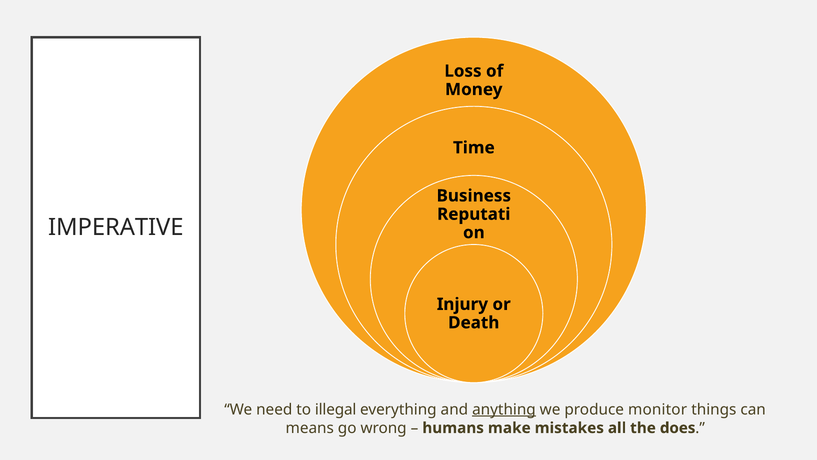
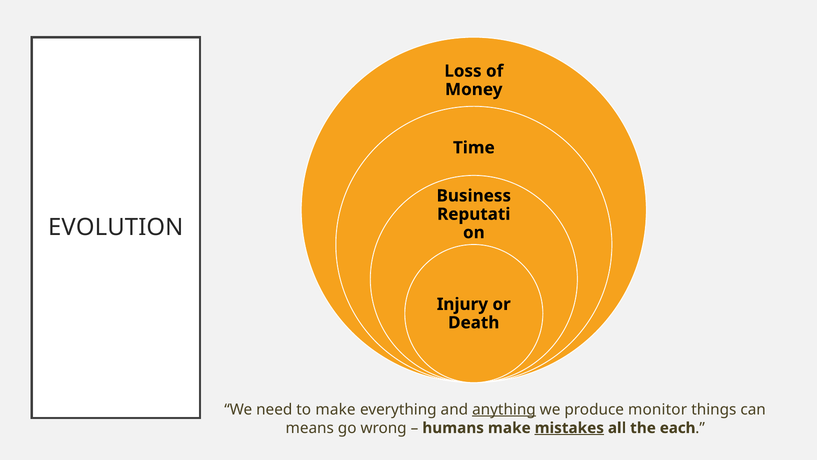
IMPERATIVE: IMPERATIVE -> EVOLUTION
to illegal: illegal -> make
mistakes underline: none -> present
does: does -> each
